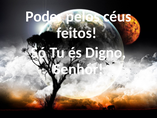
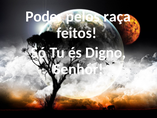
céus: céus -> raça
